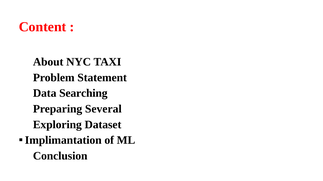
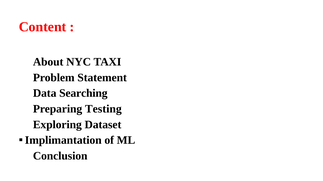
Several: Several -> Testing
